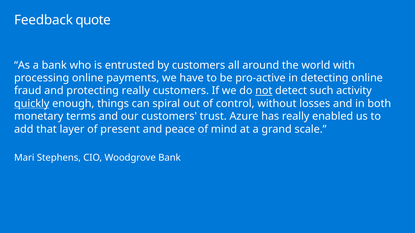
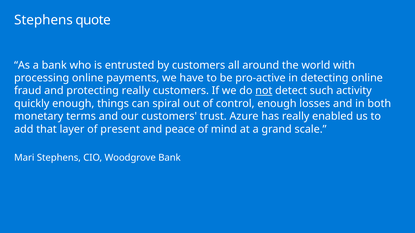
Feedback at (44, 20): Feedback -> Stephens
quickly underline: present -> none
control without: without -> enough
